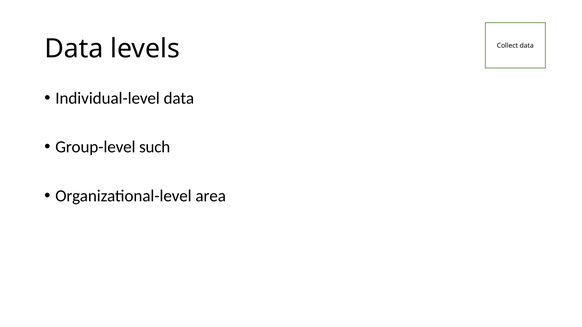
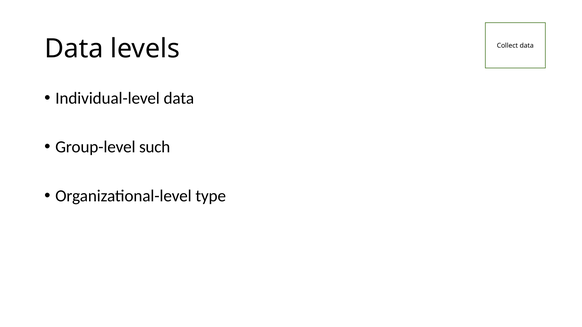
area: area -> type
